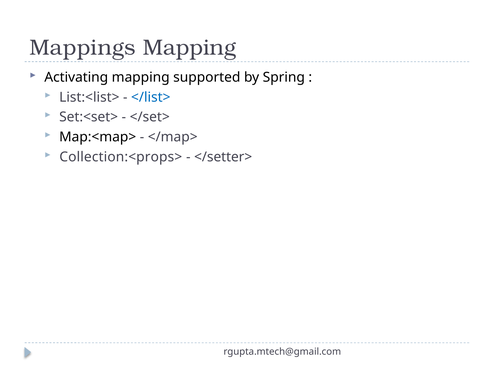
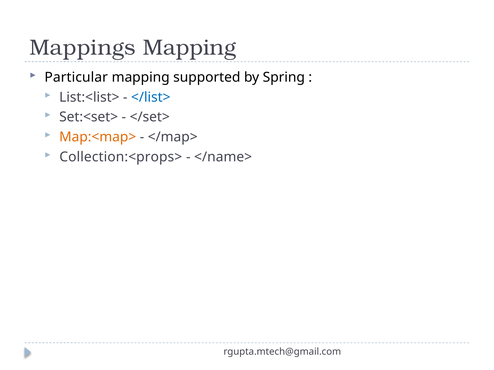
Activating: Activating -> Particular
Map:<map> colour: black -> orange
</setter>: </setter> -> </name>
